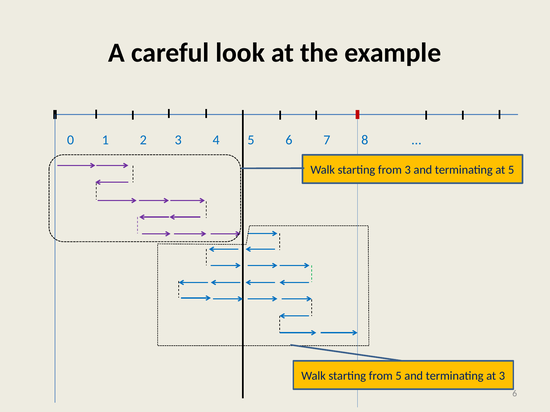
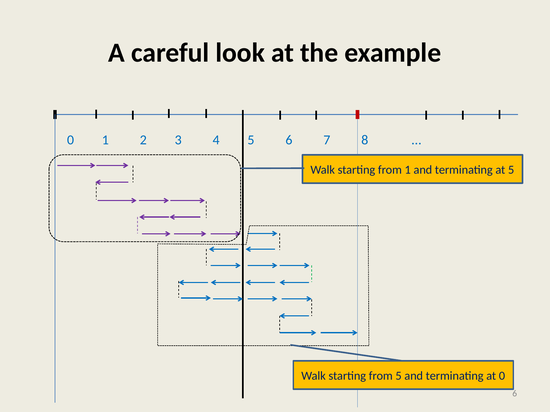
from 3: 3 -> 1
at 3: 3 -> 0
